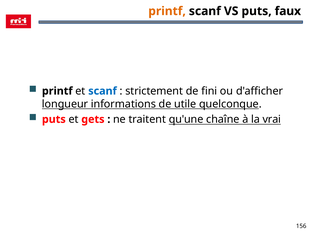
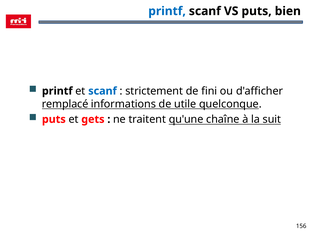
printf at (167, 11) colour: orange -> blue
faux: faux -> bien
longueur: longueur -> remplacé
vrai: vrai -> suit
